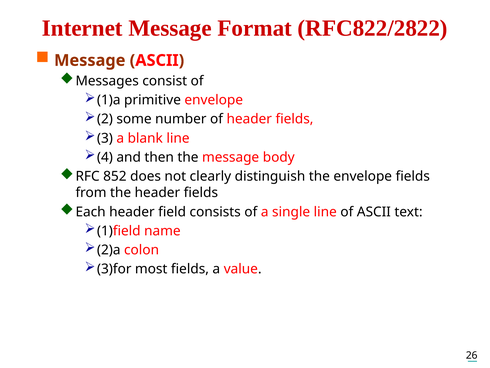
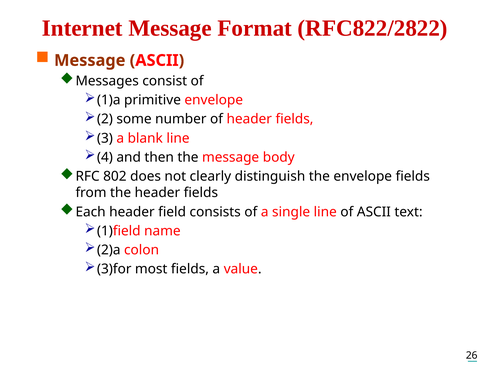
852: 852 -> 802
